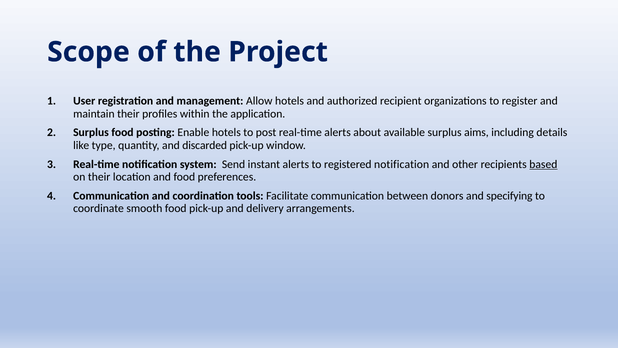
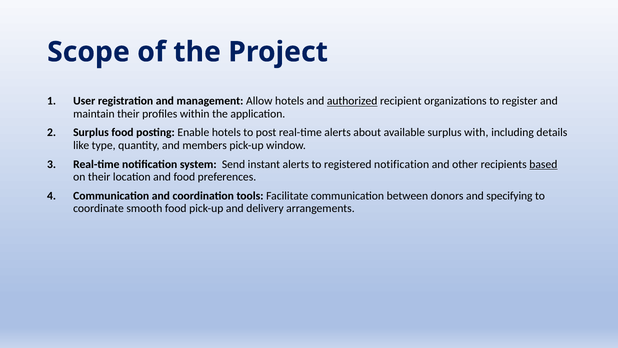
authorized underline: none -> present
aims: aims -> with
discarded: discarded -> members
